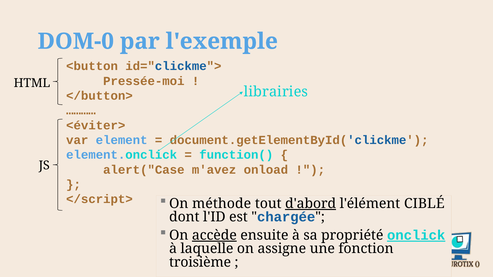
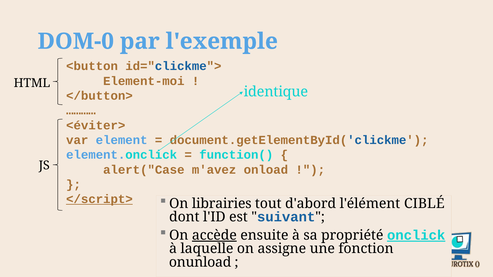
Pressée-moi: Pressée-moi -> Element-moi
librairies: librairies -> identique
</script> underline: none -> present
méthode: méthode -> librairies
d'abord underline: present -> none
chargée: chargée -> suivant
troisième: troisième -> onunload
